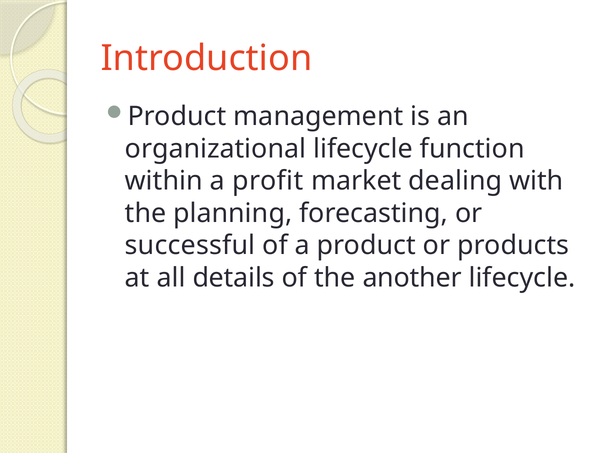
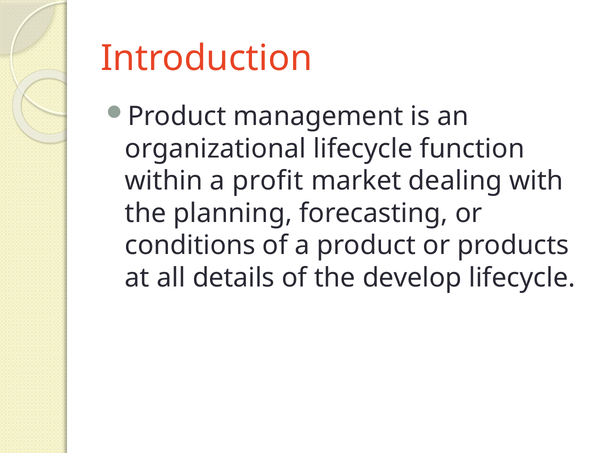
successful: successful -> conditions
another: another -> develop
